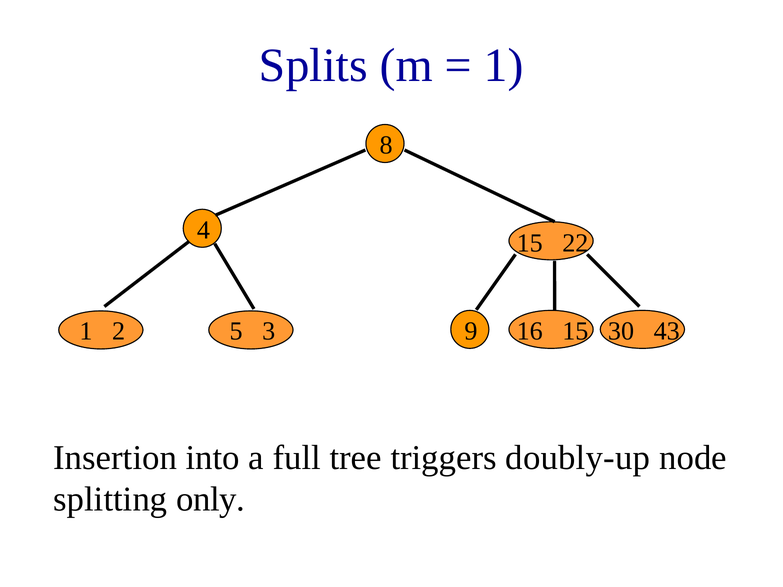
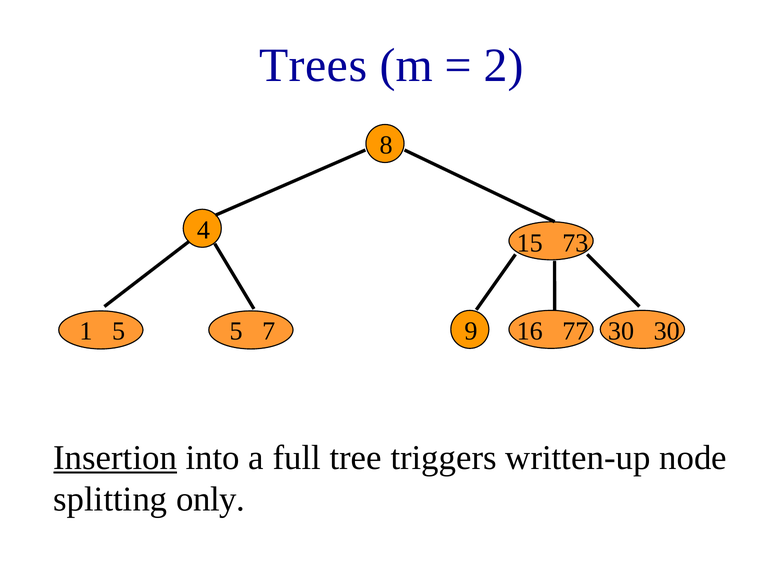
Splits: Splits -> Trees
1 at (504, 65): 1 -> 2
22: 22 -> 73
1 2: 2 -> 5
3: 3 -> 7
16 15: 15 -> 77
30 43: 43 -> 30
Insertion underline: none -> present
doubly-up: doubly-up -> written-up
